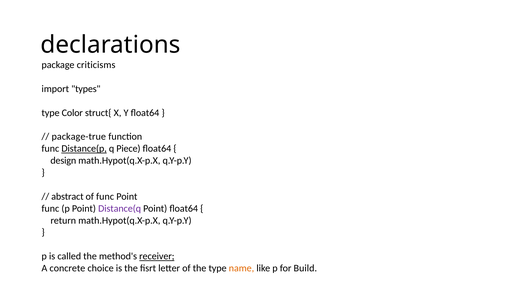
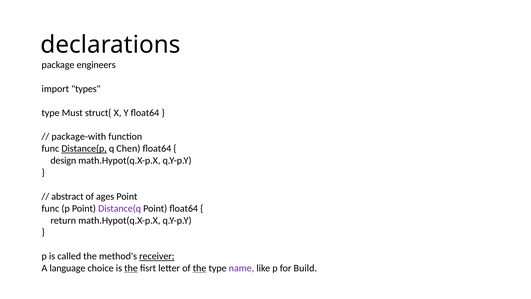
criticisms: criticisms -> engineers
Color: Color -> Must
package-true: package-true -> package-with
Piece: Piece -> Chen
of func: func -> ages
concrete: concrete -> language
the at (131, 268) underline: none -> present
the at (200, 268) underline: none -> present
name colour: orange -> purple
